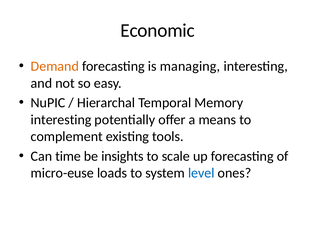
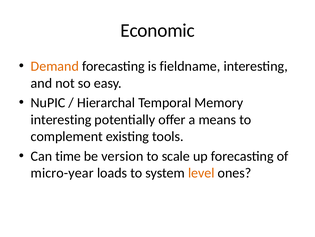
managing: managing -> fieldname
insights: insights -> version
micro-euse: micro-euse -> micro-year
level colour: blue -> orange
